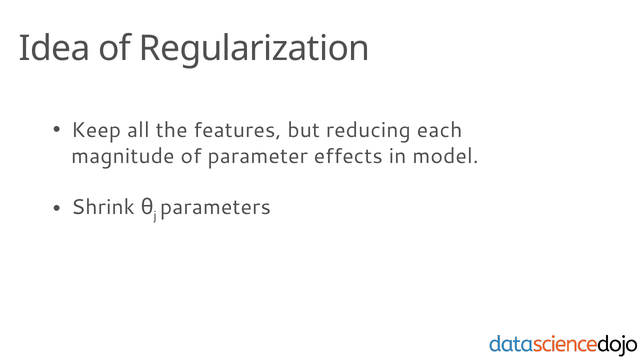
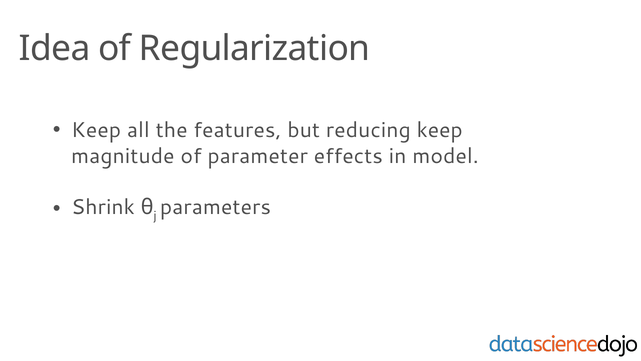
reducing each: each -> keep
